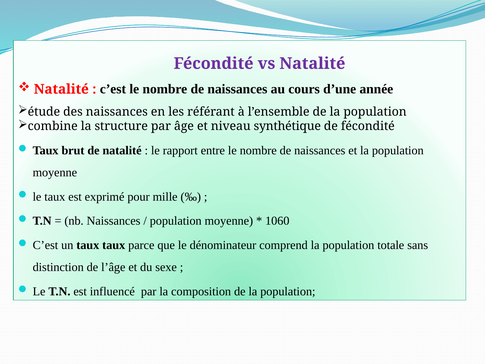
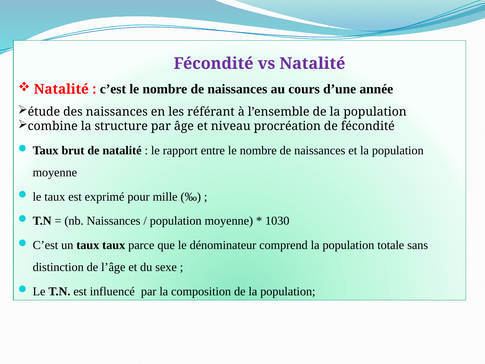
synthétique: synthétique -> procréation
1060: 1060 -> 1030
